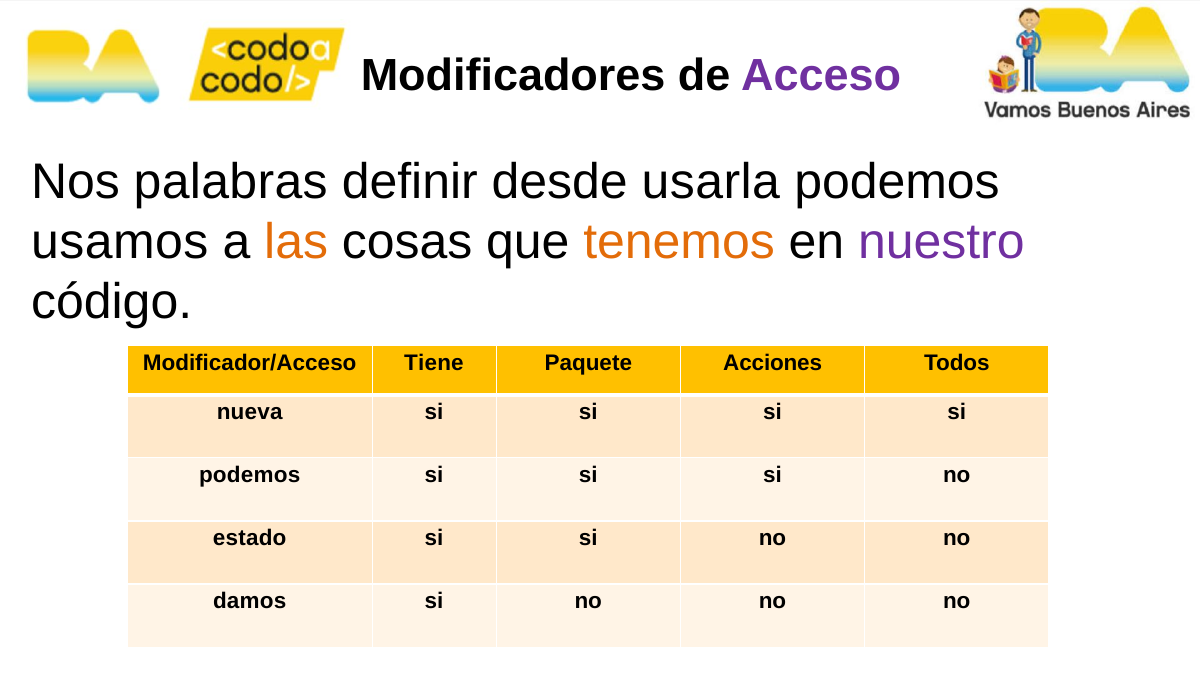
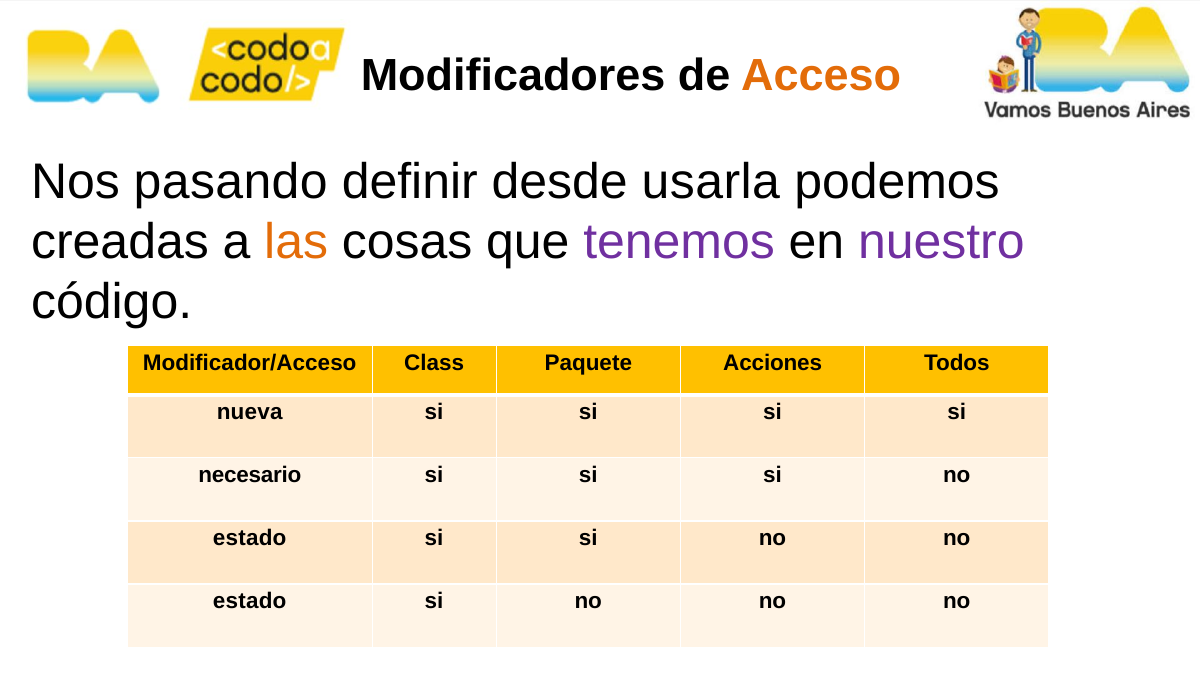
Acceso colour: purple -> orange
palabras: palabras -> pasando
usamos: usamos -> creadas
tenemos colour: orange -> purple
Tiene: Tiene -> Class
podemos at (250, 475): podemos -> necesario
damos at (250, 601): damos -> estado
